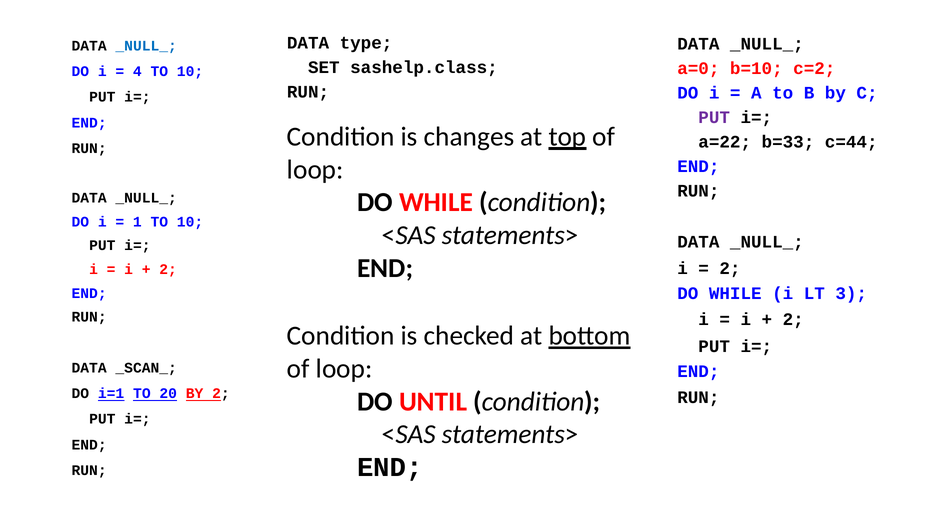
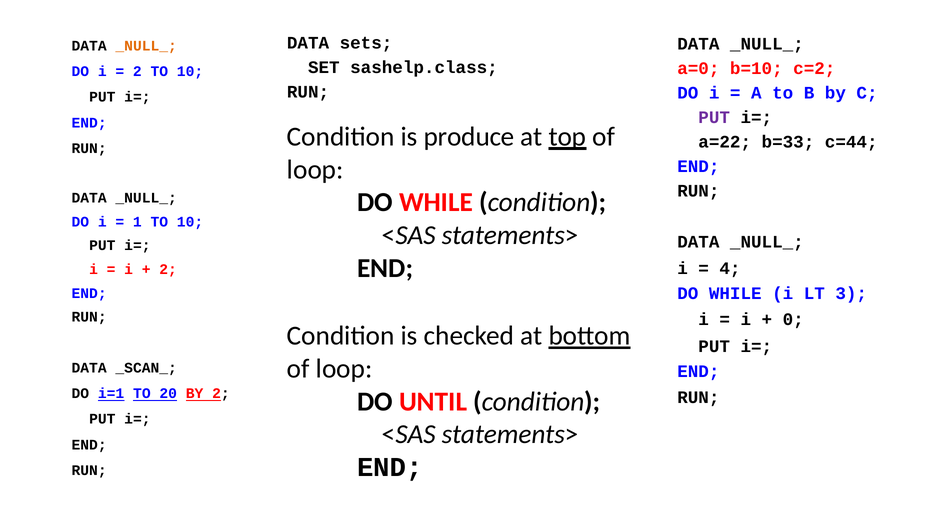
type: type -> sets
_NULL_ at (146, 46) colour: blue -> orange
4 at (137, 72): 4 -> 2
changes: changes -> produce
2 at (730, 269): 2 -> 4
2 at (793, 320): 2 -> 0
